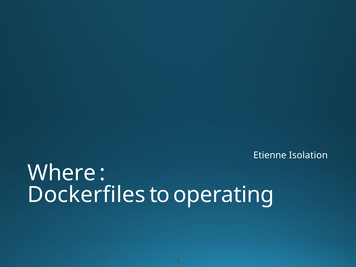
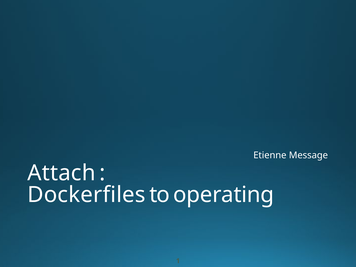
Isolation: Isolation -> Message
Where: Where -> Attach
